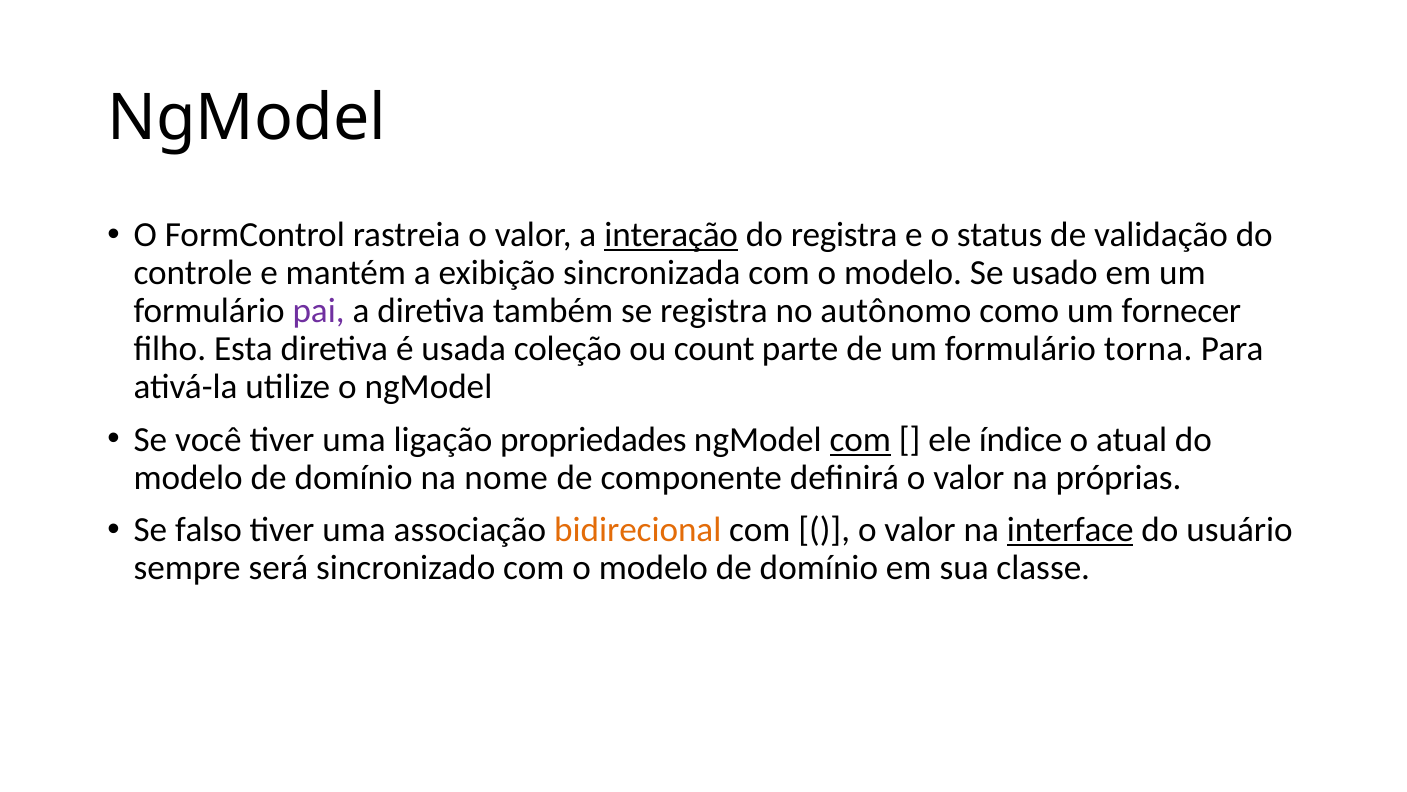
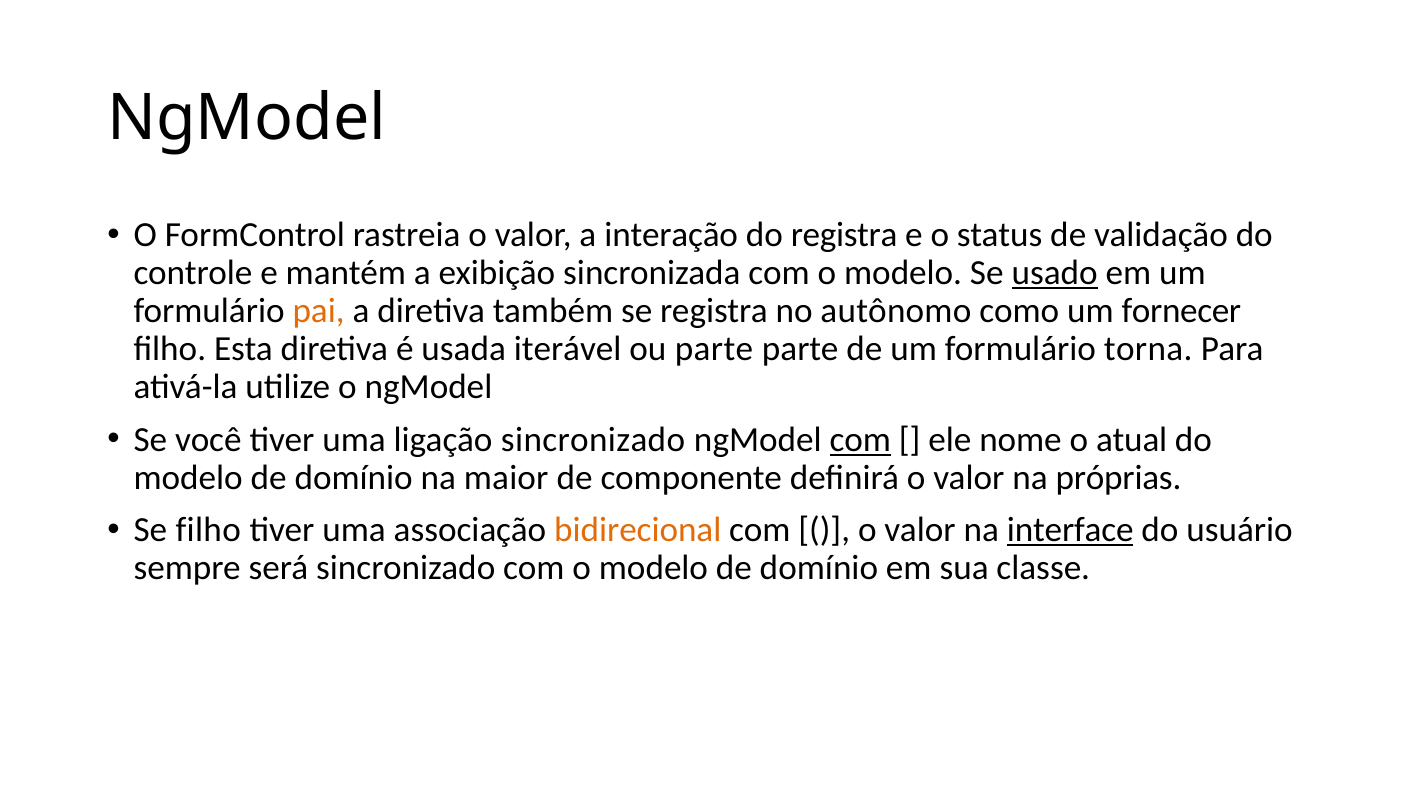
interação underline: present -> none
usado underline: none -> present
pai colour: purple -> orange
coleção: coleção -> iterável
ou count: count -> parte
ligação propriedades: propriedades -> sincronizado
índice: índice -> nome
nome: nome -> maior
Se falso: falso -> filho
